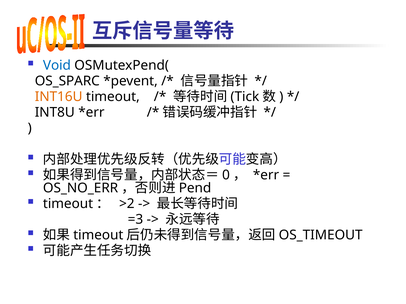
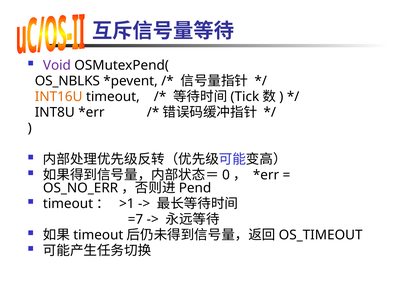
Void colour: blue -> purple
OS_SPARC: OS_SPARC -> OS_NBLKS
>2: >2 -> >1
=3: =3 -> =7
